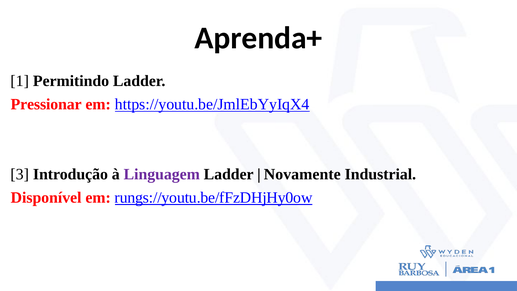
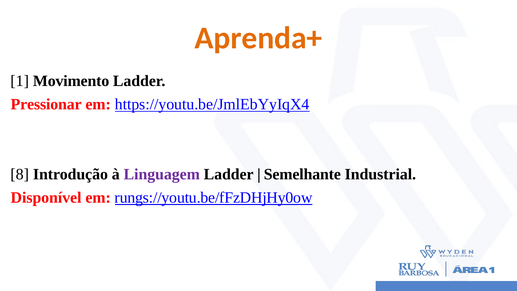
Aprenda+ colour: black -> orange
Permitindo: Permitindo -> Movimento
3: 3 -> 8
Novamente: Novamente -> Semelhante
